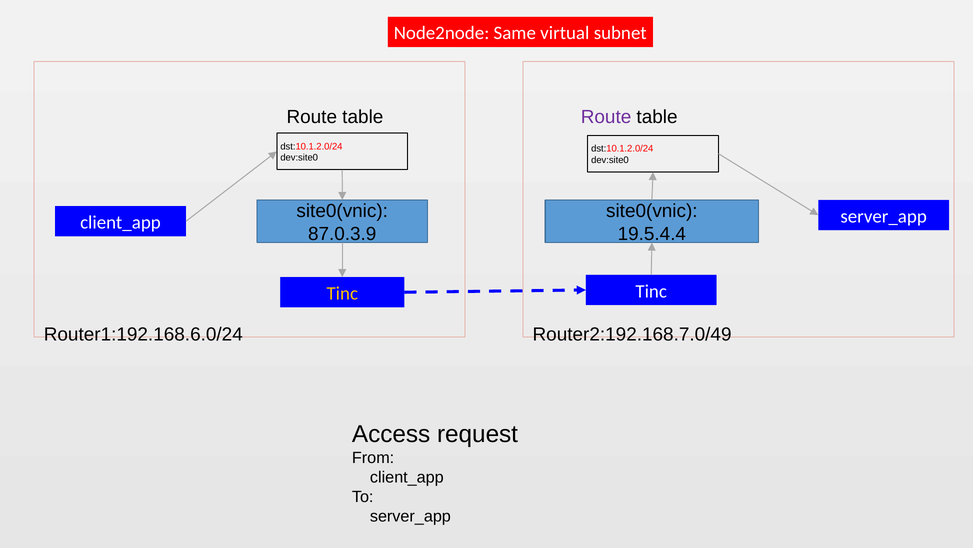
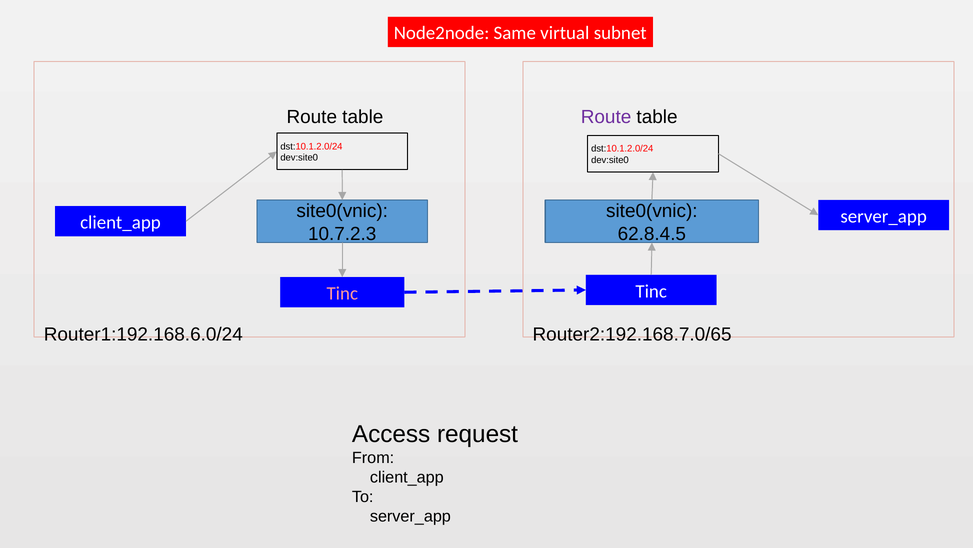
87.0.3.9: 87.0.3.9 -> 10.7.2.3
19.5.4.4: 19.5.4.4 -> 62.8.4.5
Tinc at (342, 293) colour: yellow -> pink
Router2:192.168.7.0/49: Router2:192.168.7.0/49 -> Router2:192.168.7.0/65
